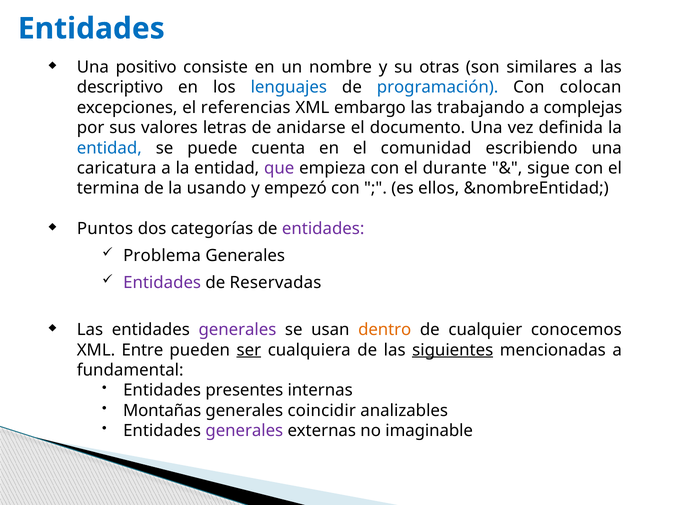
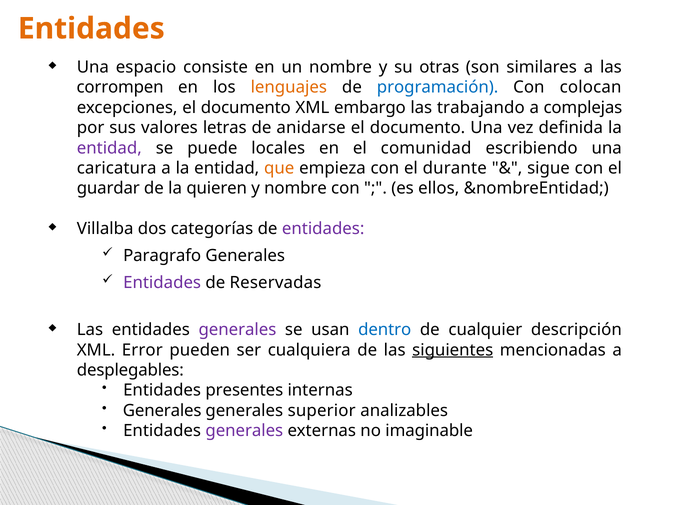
Entidades at (91, 29) colour: blue -> orange
positivo: positivo -> espacio
descriptivo: descriptivo -> corrompen
lenguajes colour: blue -> orange
excepciones el referencias: referencias -> documento
entidad at (109, 148) colour: blue -> purple
cuenta: cuenta -> locales
que colour: purple -> orange
termina: termina -> guardar
usando: usando -> quieren
y empezó: empezó -> nombre
Puntos: Puntos -> Villalba
Problema: Problema -> Paragrafo
dentro colour: orange -> blue
conocemos: conocemos -> descripción
Entre: Entre -> Error
ser underline: present -> none
fundamental: fundamental -> desplegables
Montañas at (162, 411): Montañas -> Generales
coincidir: coincidir -> superior
